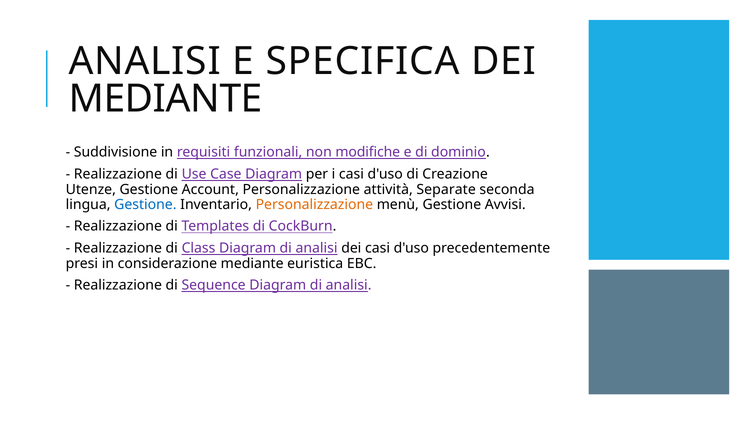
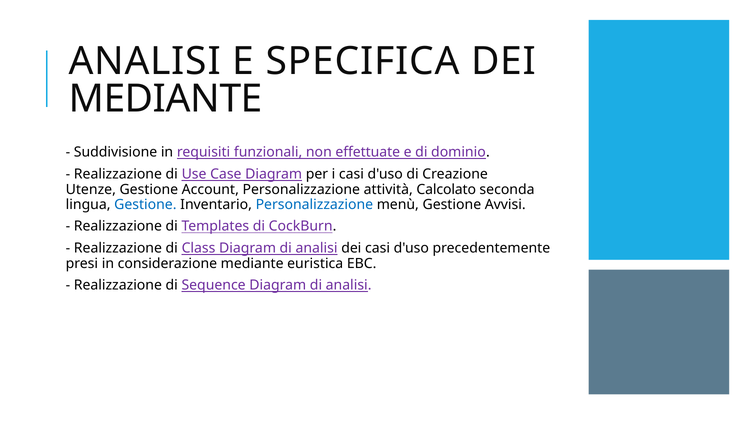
modifiche: modifiche -> effettuate
Separate: Separate -> Calcolato
Personalizzazione at (314, 205) colour: orange -> blue
